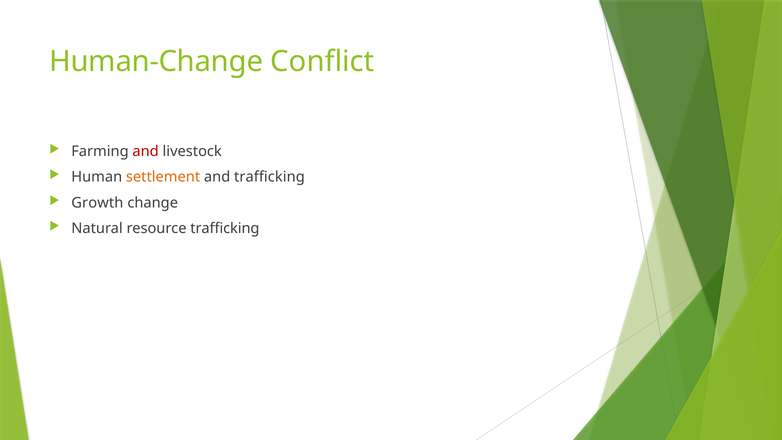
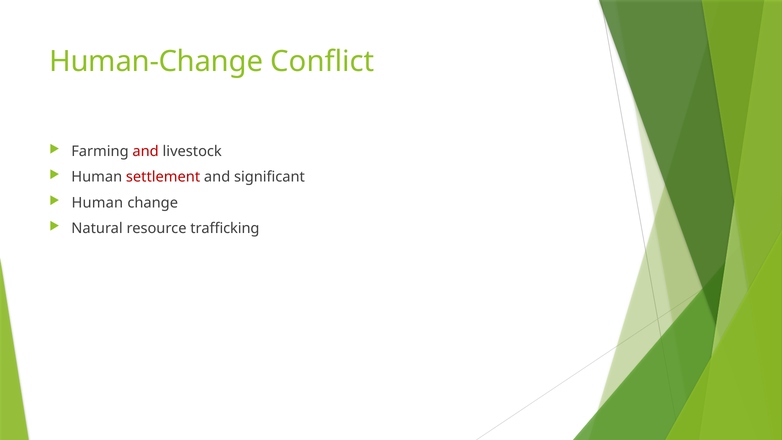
settlement colour: orange -> red
and trafficking: trafficking -> significant
Growth at (97, 203): Growth -> Human
